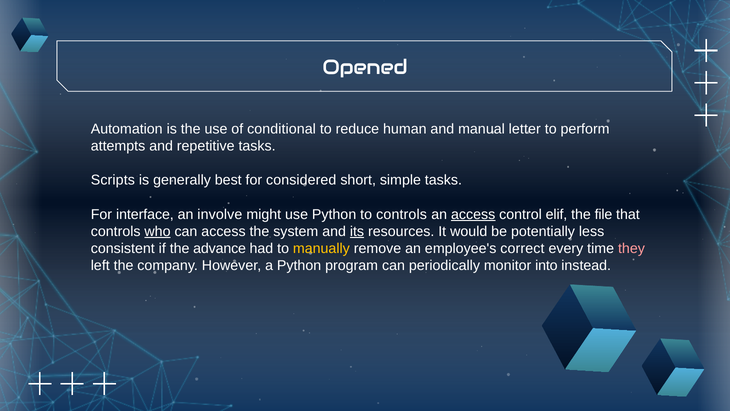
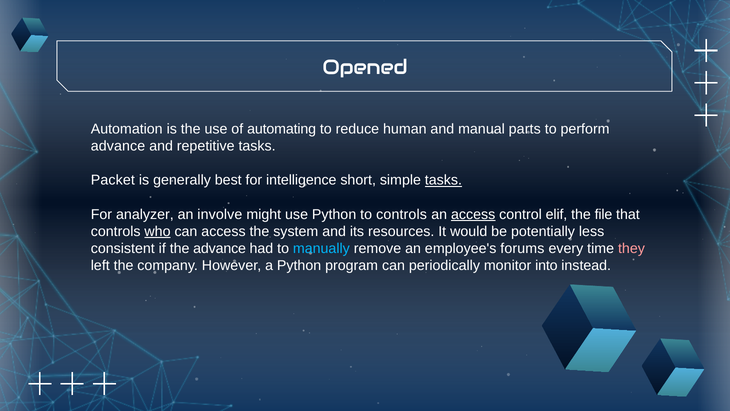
conditional: conditional -> automating
letter: letter -> parts
attempts at (118, 146): attempts -> advance
Scripts: Scripts -> Packet
considered: considered -> intelligence
tasks at (443, 180) underline: none -> present
interface: interface -> analyzer
its underline: present -> none
manually colour: yellow -> light blue
correct: correct -> forums
